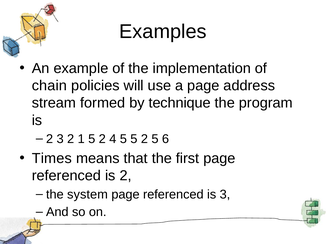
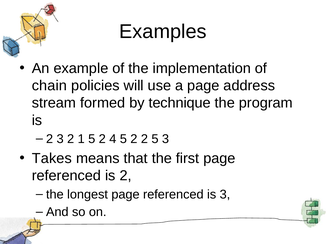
4 5 5: 5 -> 2
5 6: 6 -> 3
Times: Times -> Takes
system: system -> longest
